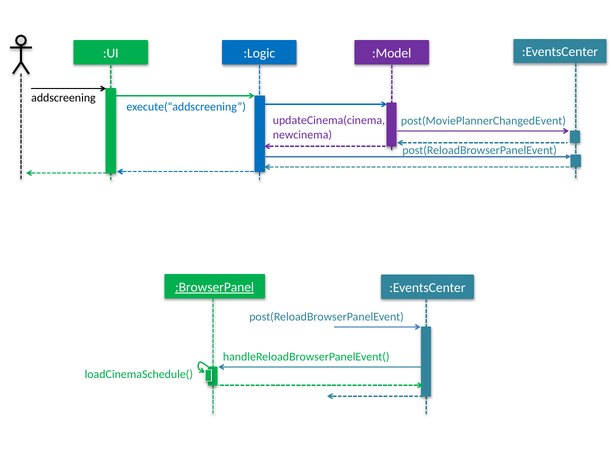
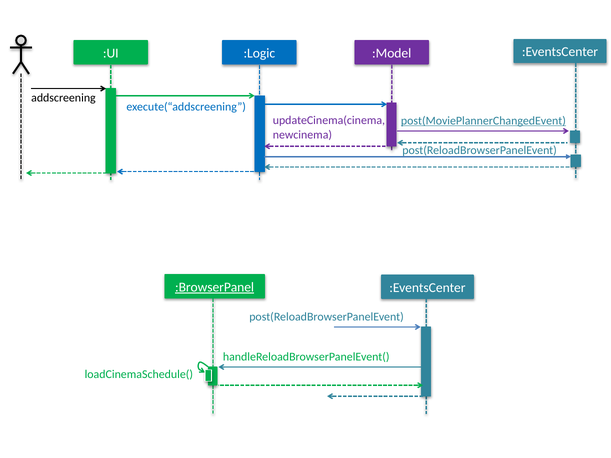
post(MoviePlannerChangedEvent underline: none -> present
